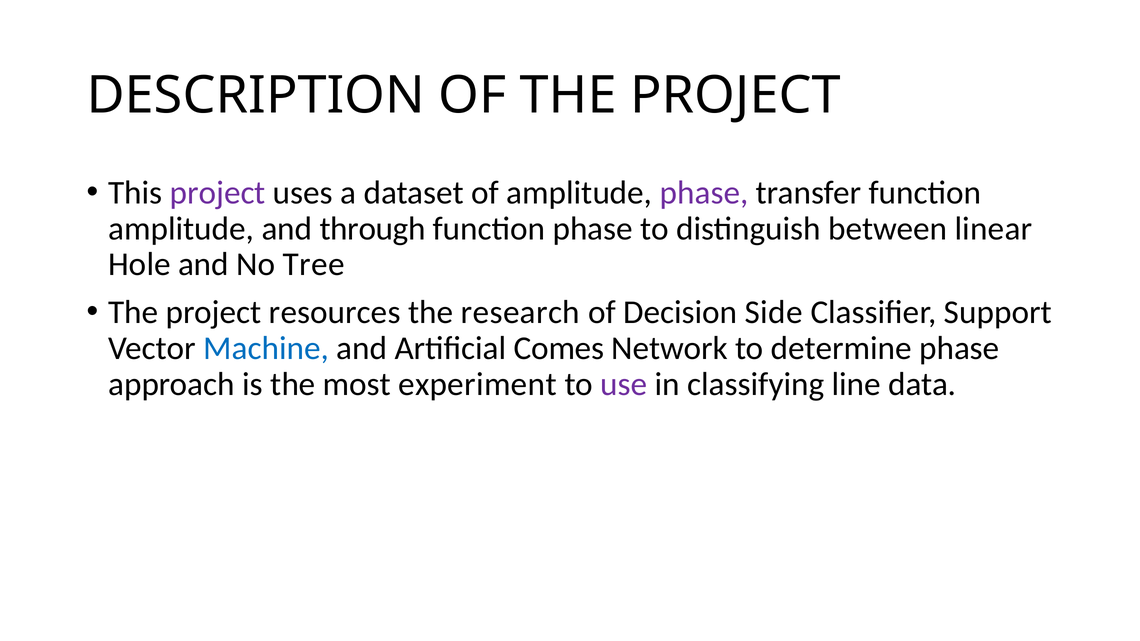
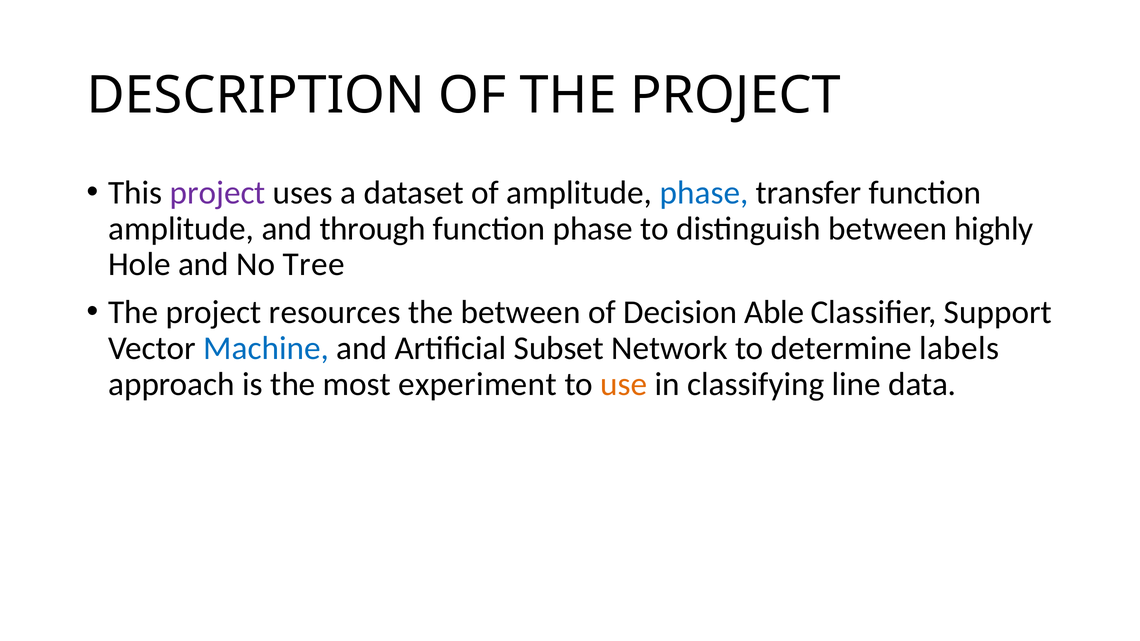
phase at (704, 193) colour: purple -> blue
linear: linear -> highly
the research: research -> between
Side: Side -> Able
Comes: Comes -> Subset
determine phase: phase -> labels
use colour: purple -> orange
